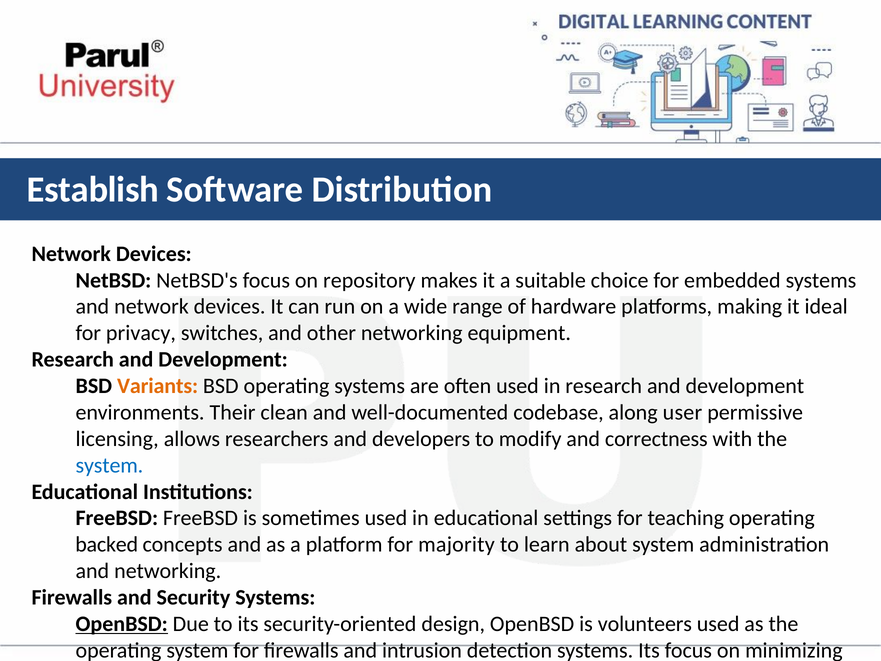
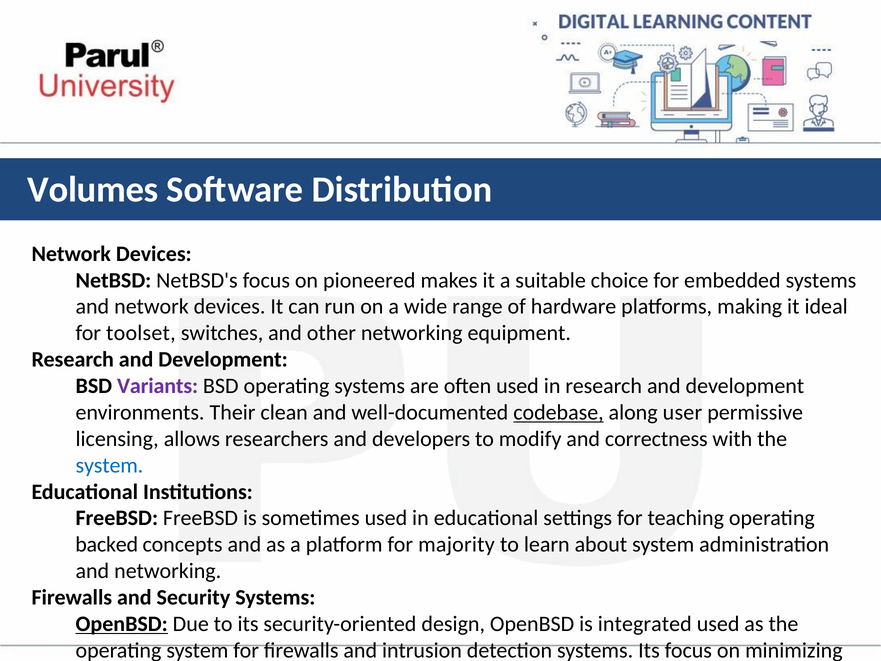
Establish: Establish -> Volumes
repository: repository -> pioneered
privacy: privacy -> toolset
Variants colour: orange -> purple
codebase underline: none -> present
volunteers: volunteers -> integrated
